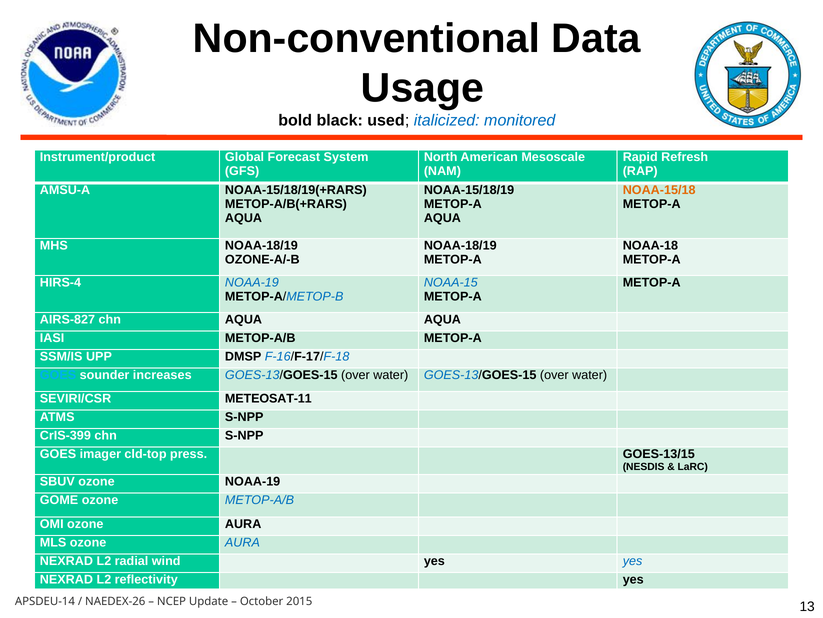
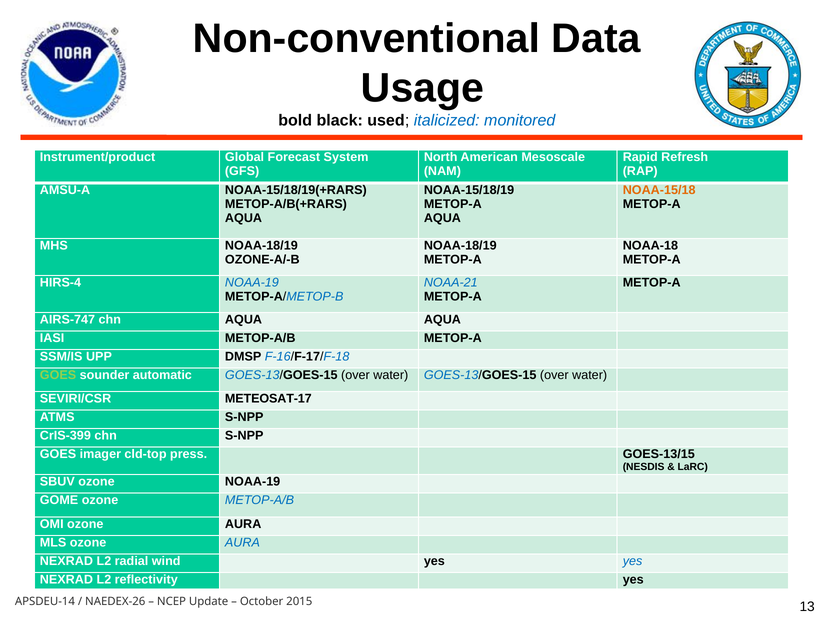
NOAA-15: NOAA-15 -> NOAA-21
AIRS-827: AIRS-827 -> AIRS-747
GOES at (58, 375) colour: light blue -> light green
increases: increases -> automatic
METEOSAT-11: METEOSAT-11 -> METEOSAT-17
